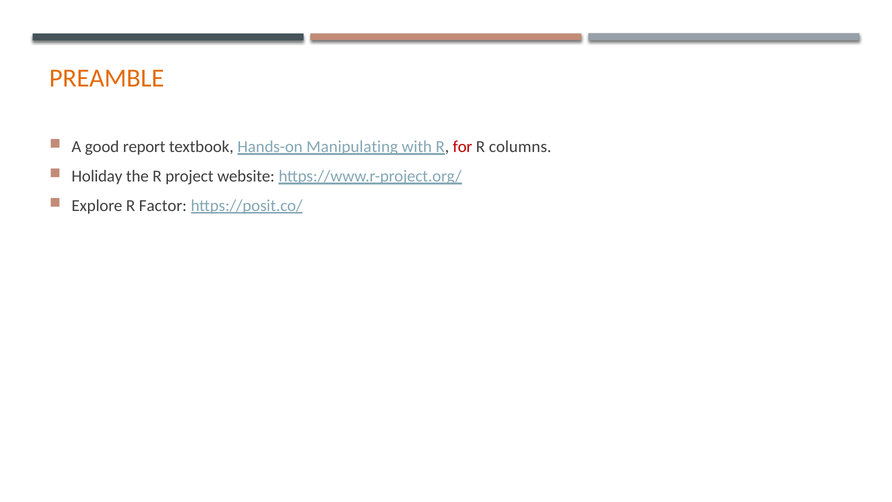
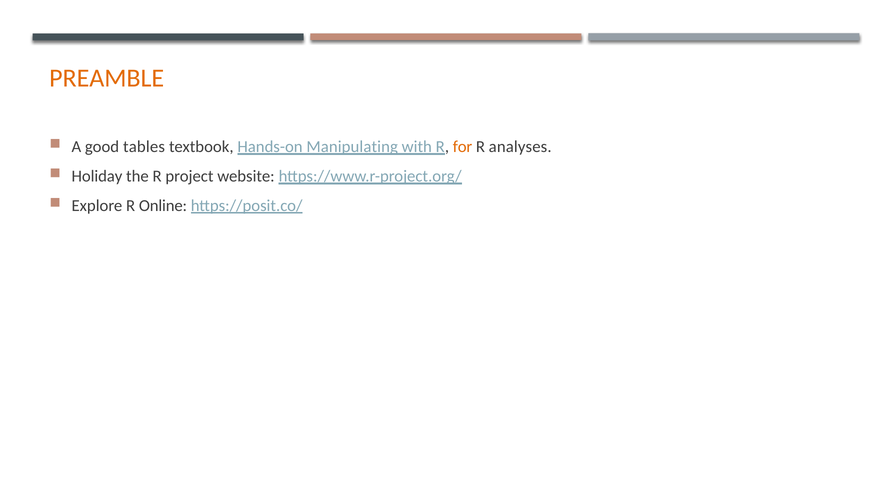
report: report -> tables
for colour: red -> orange
columns: columns -> analyses
Factor: Factor -> Online
